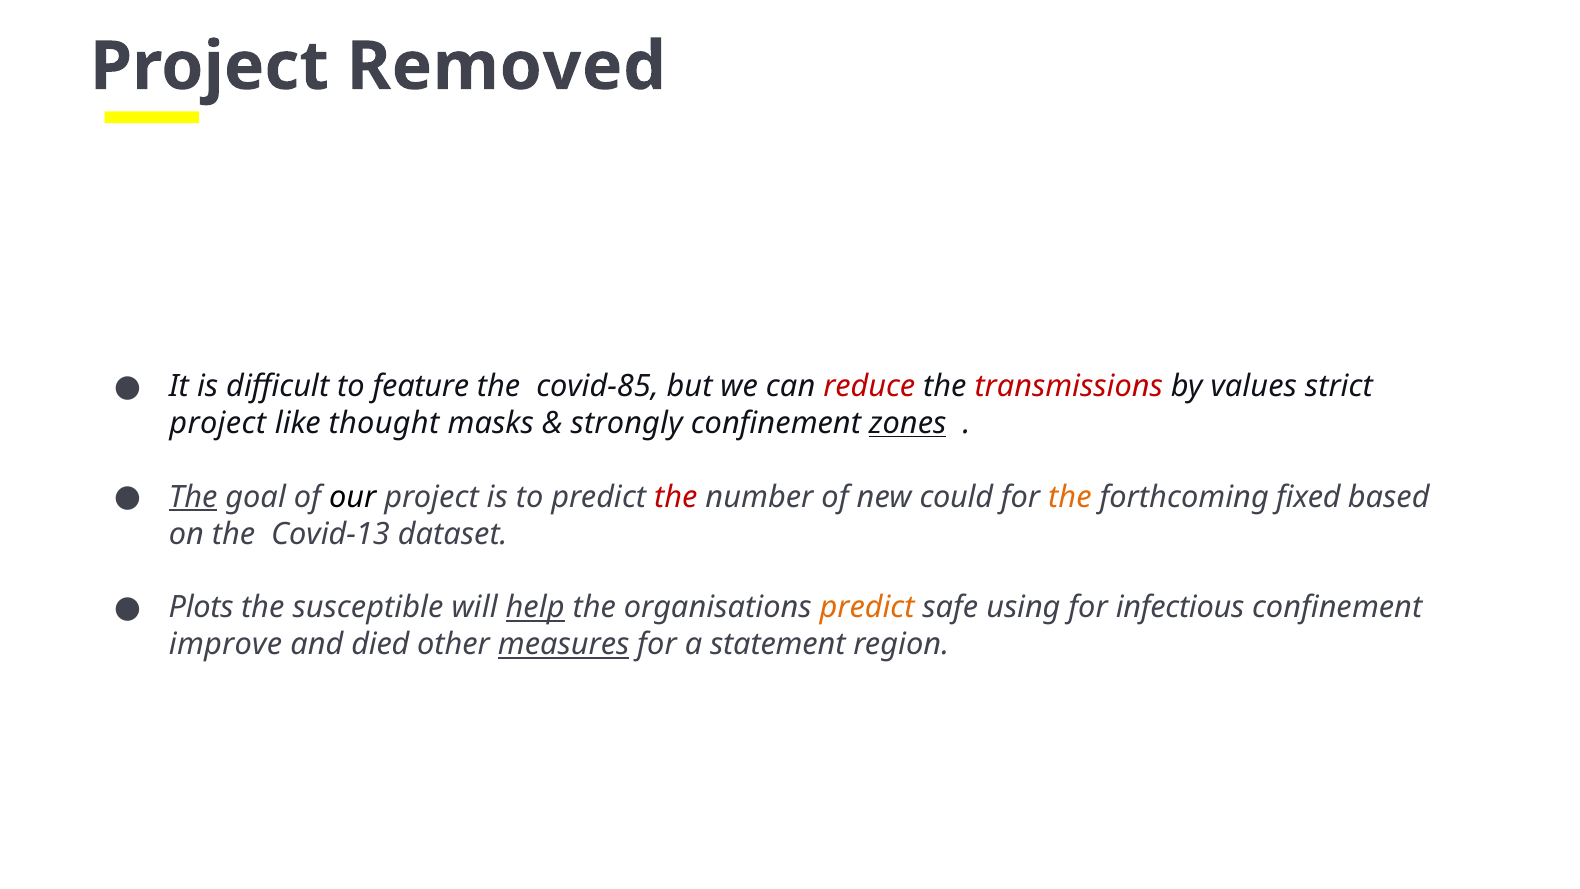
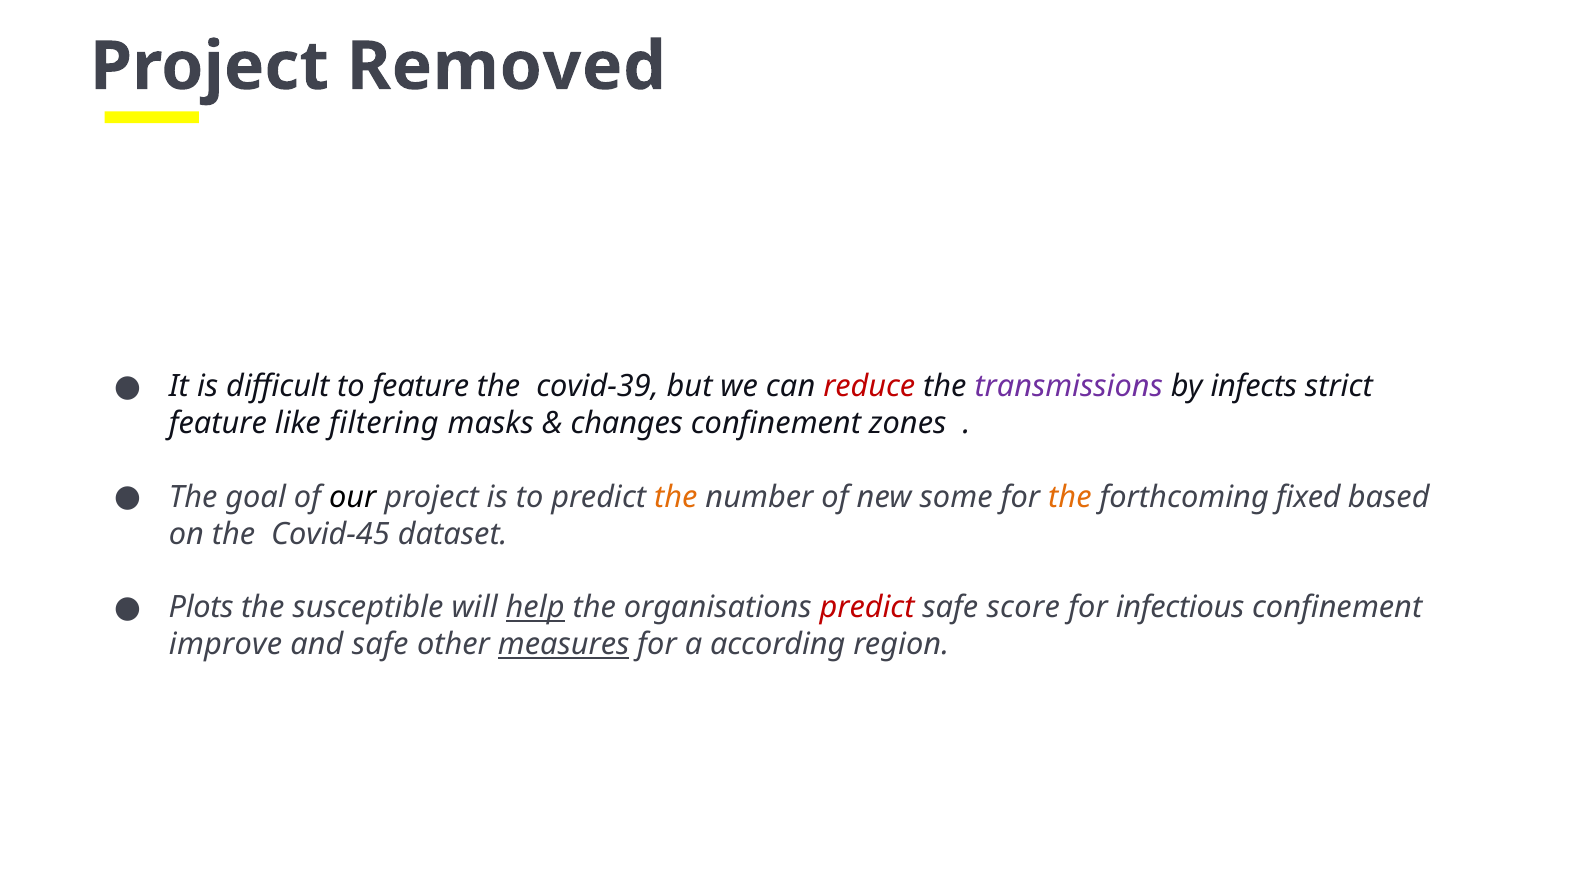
covid-85: covid-85 -> covid-39
transmissions colour: red -> purple
values: values -> infects
project at (218, 423): project -> feature
thought: thought -> filtering
strongly: strongly -> changes
zones underline: present -> none
The at (193, 497) underline: present -> none
the at (676, 497) colour: red -> orange
could: could -> some
Covid-13: Covid-13 -> Covid-45
predict at (867, 608) colour: orange -> red
using: using -> score
and died: died -> safe
statement: statement -> according
